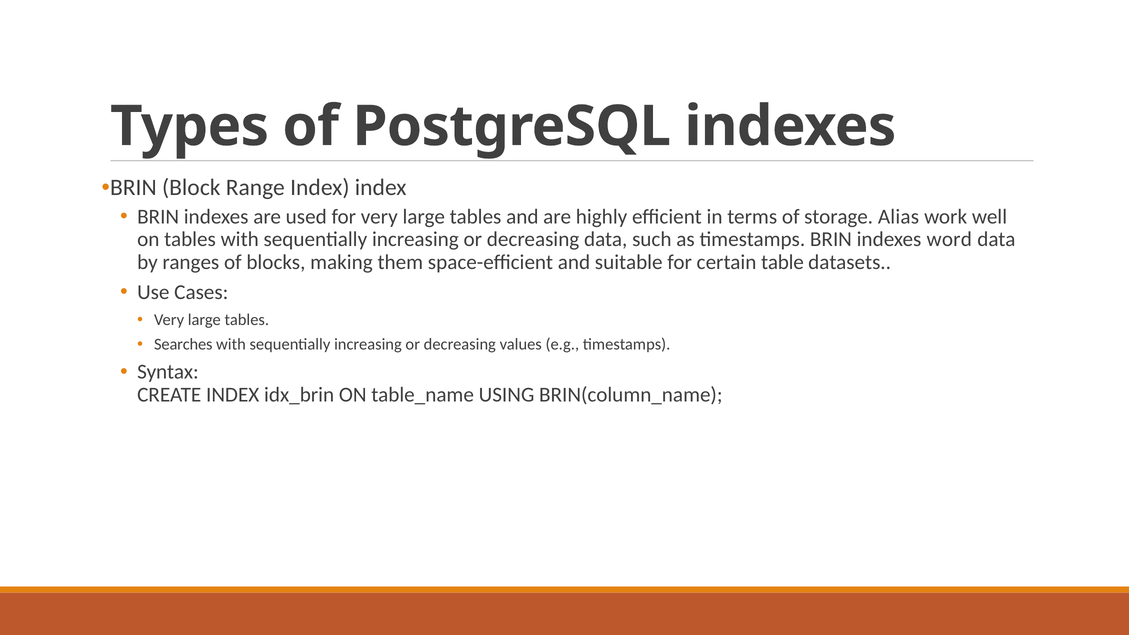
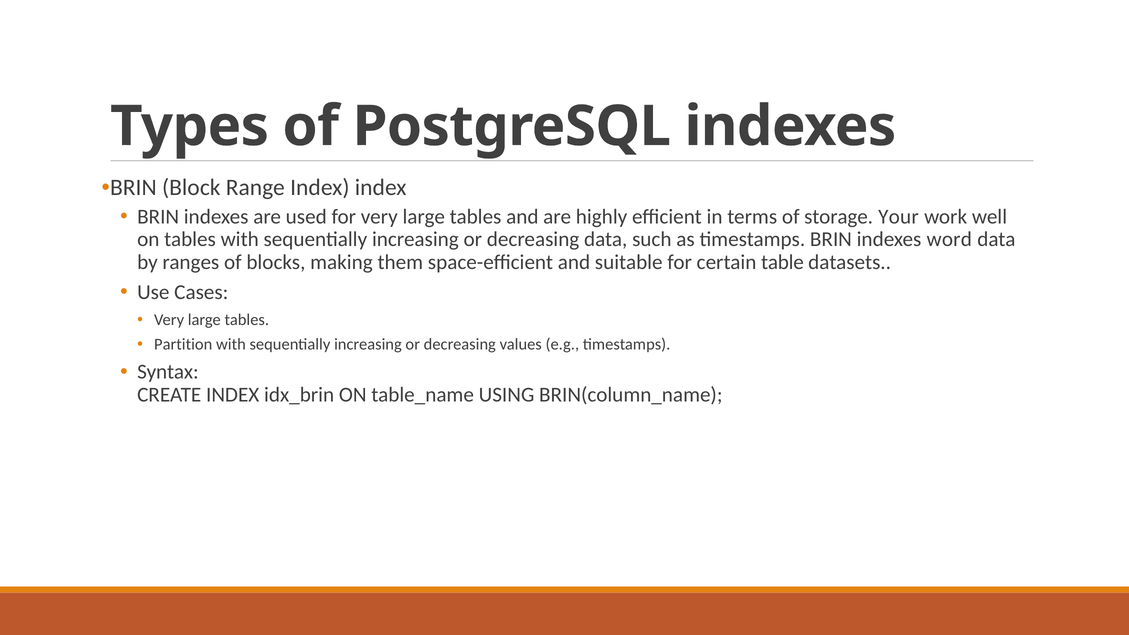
Alias: Alias -> Your
Searches: Searches -> Partition
